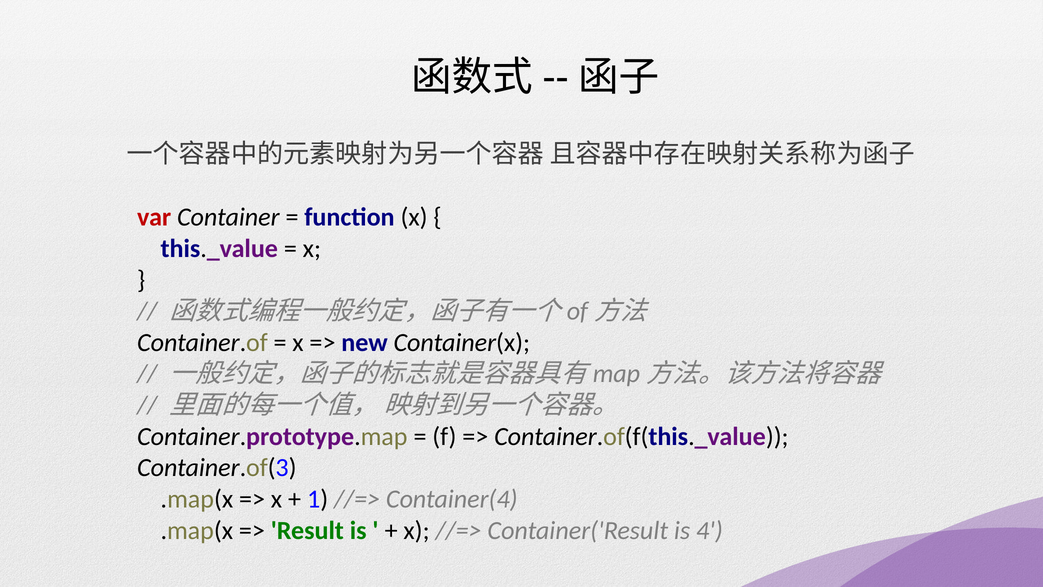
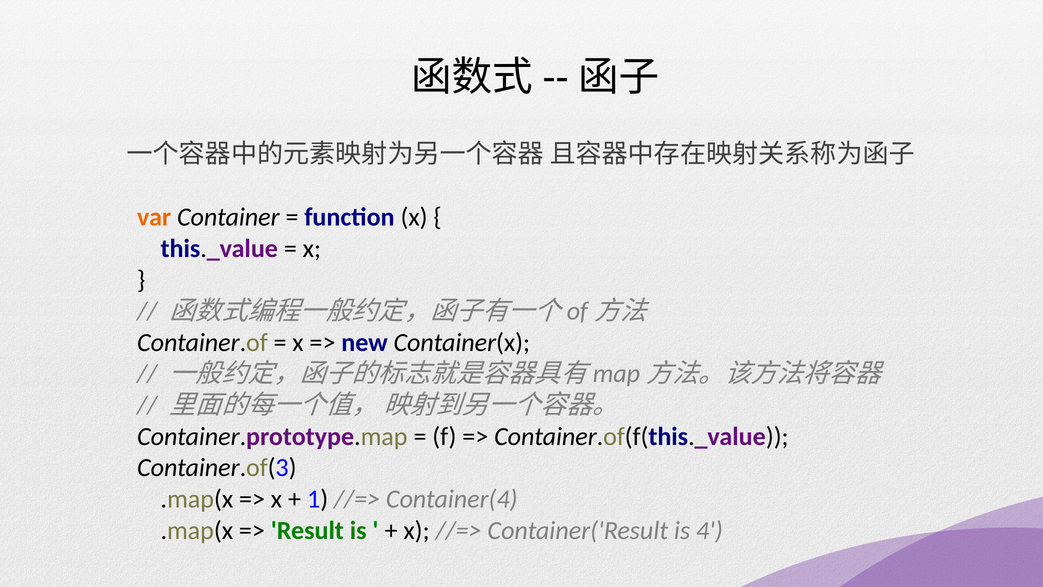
var colour: red -> orange
